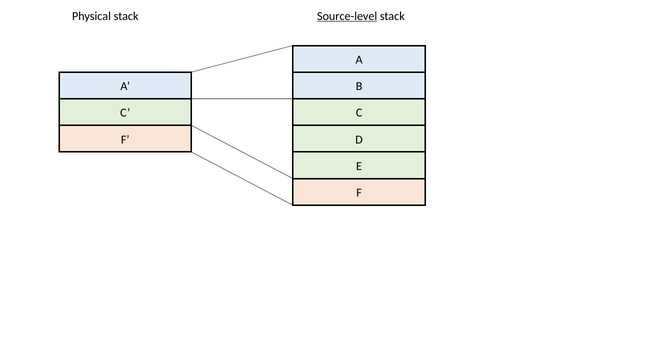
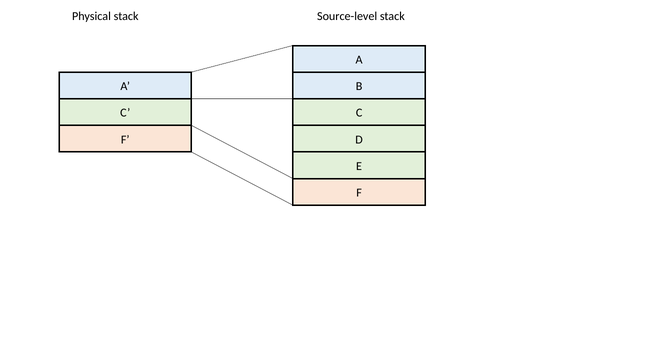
Source-level underline: present -> none
